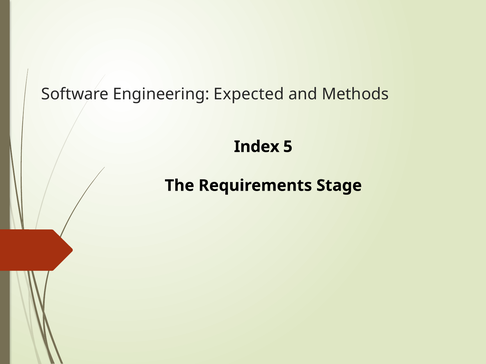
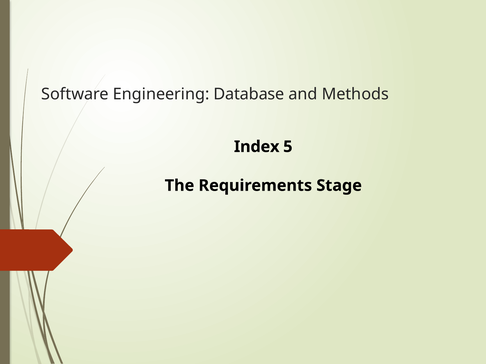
Expected: Expected -> Database
